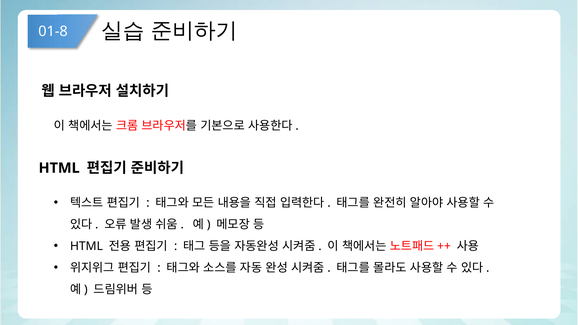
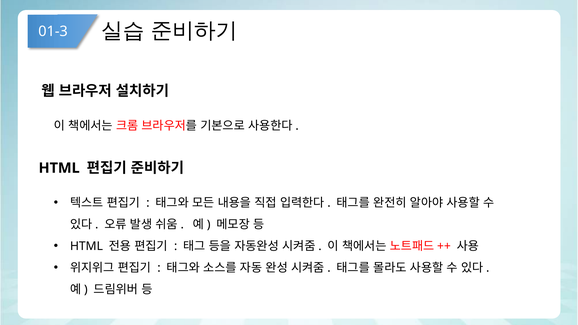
01-8: 01-8 -> 01-3
